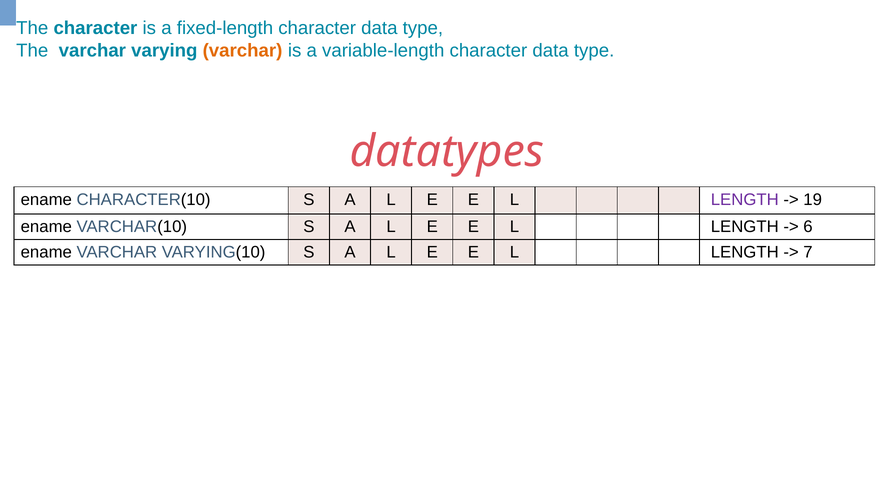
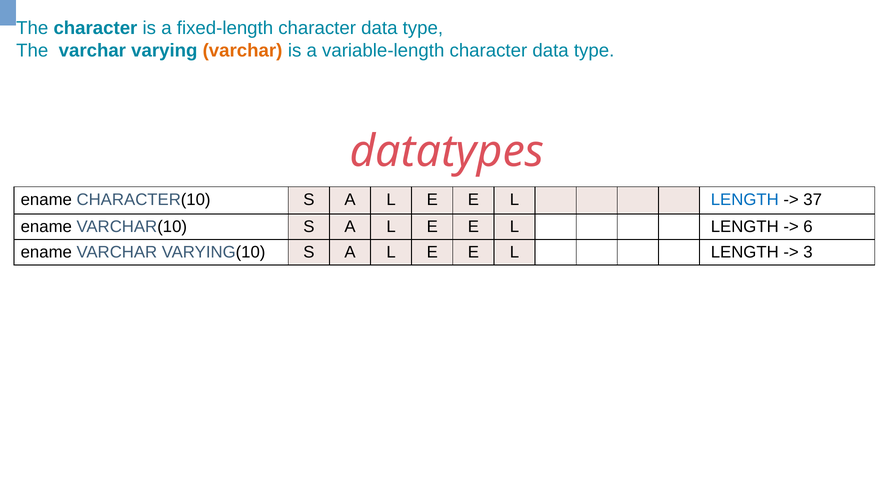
LENGTH at (745, 200) colour: purple -> blue
19: 19 -> 37
7: 7 -> 3
